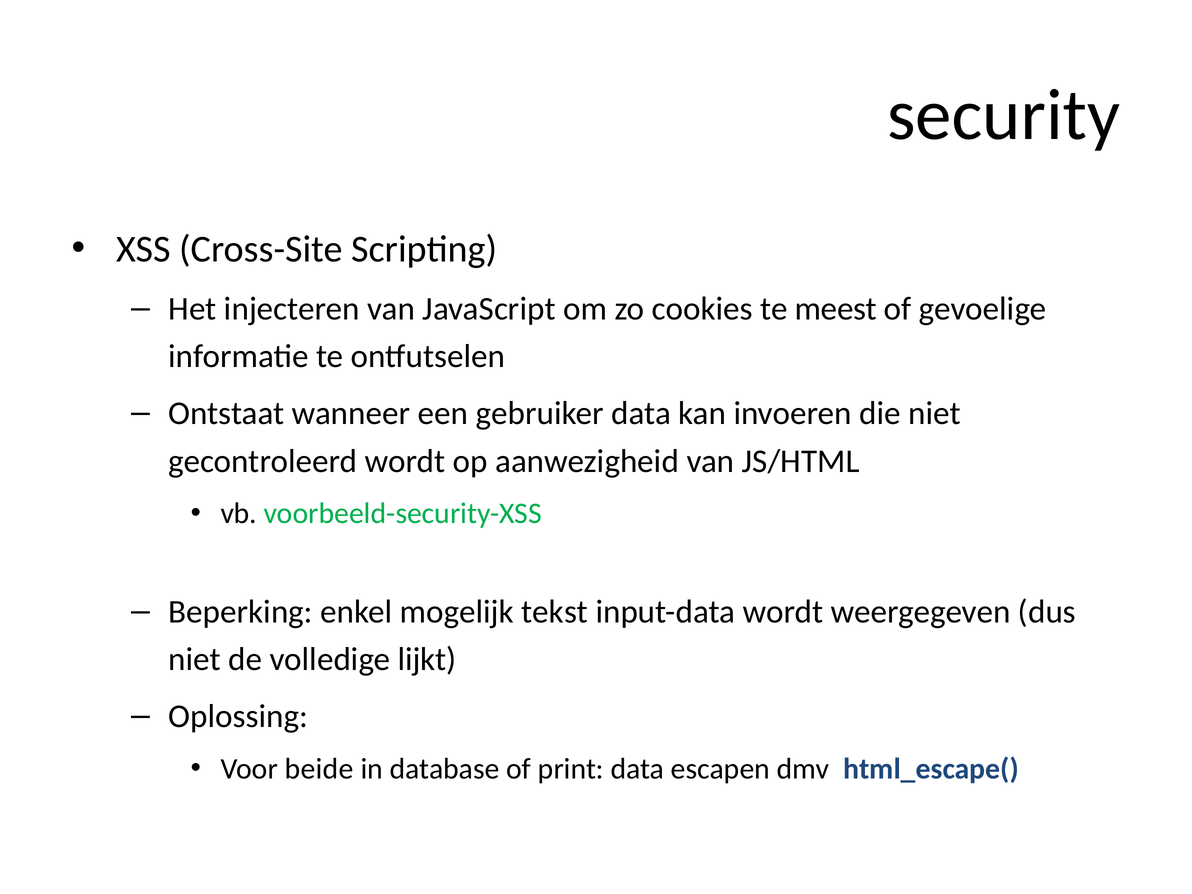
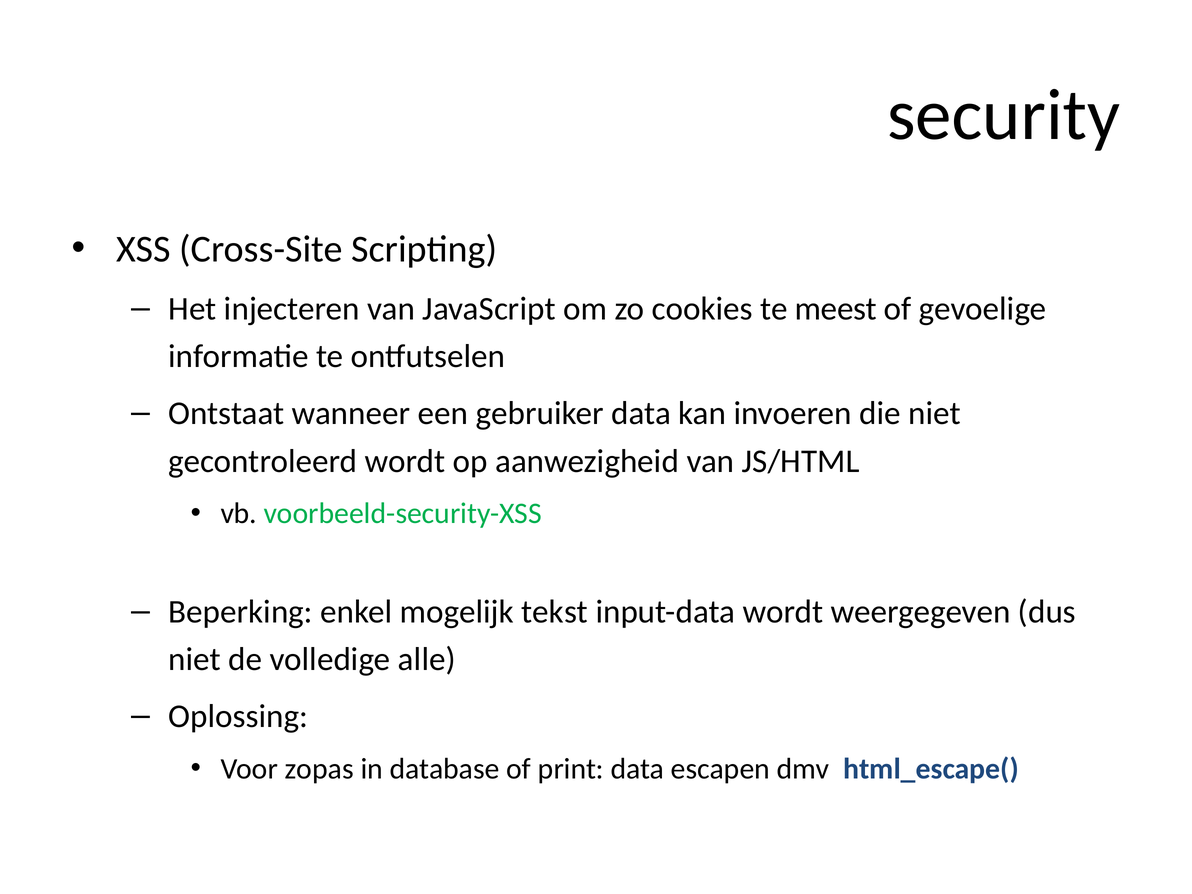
lijkt: lijkt -> alle
beide: beide -> zopas
